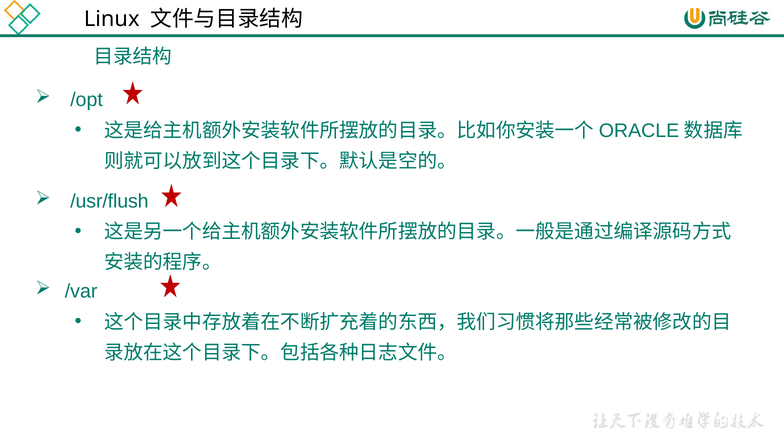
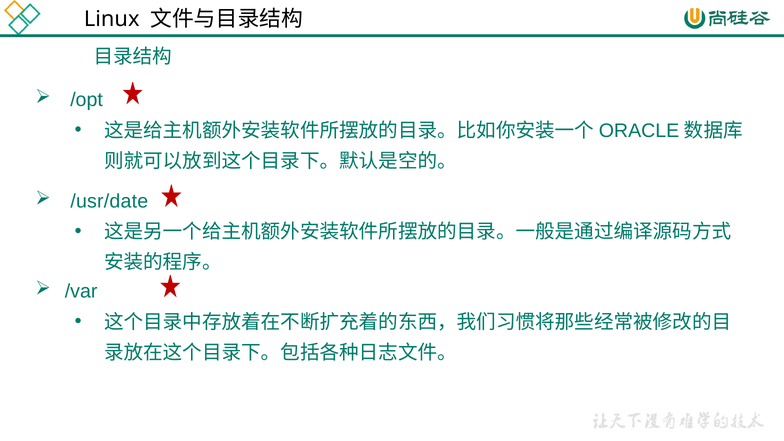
/usr/flush: /usr/flush -> /usr/date
